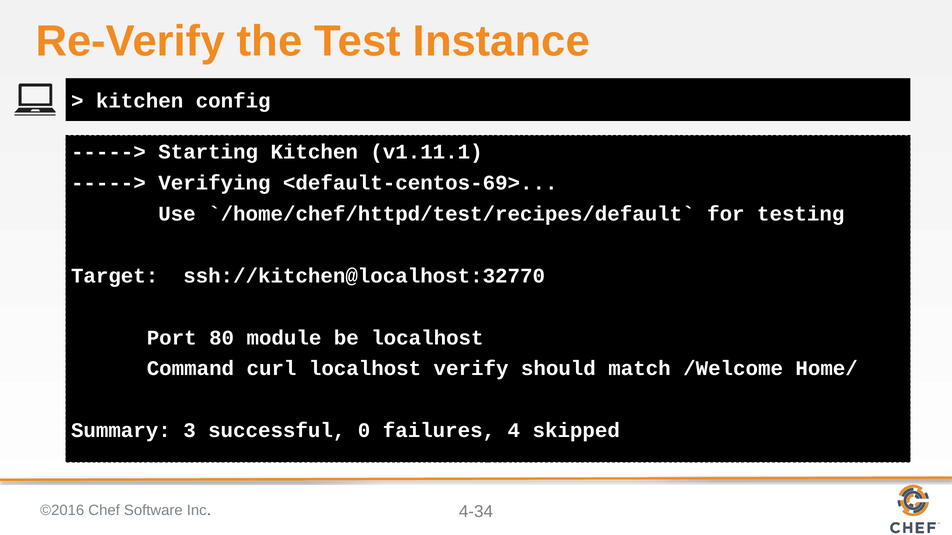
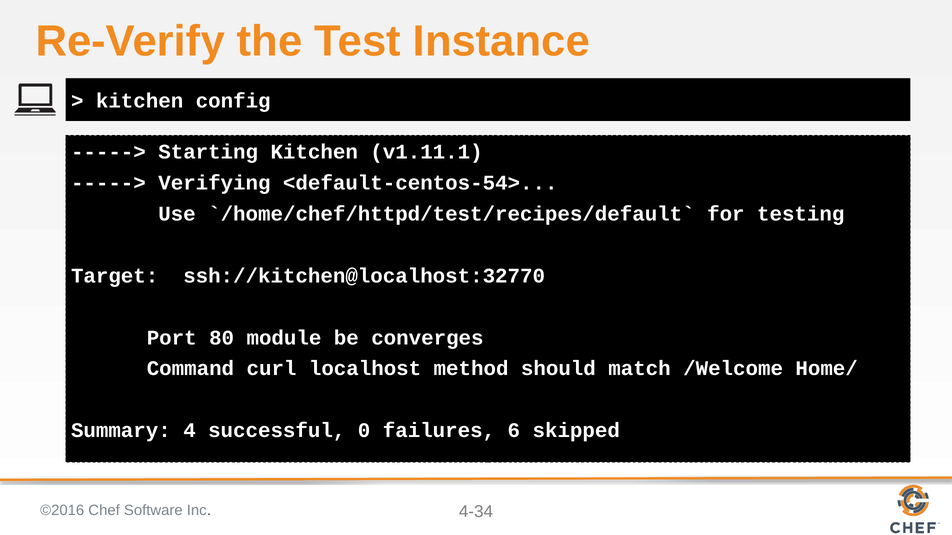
<default-centos-69>: <default-centos-69> -> <default-centos-54>
be localhost: localhost -> converges
verify: verify -> method
3: 3 -> 4
4: 4 -> 6
